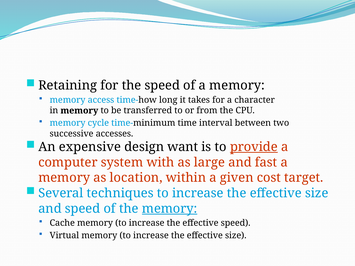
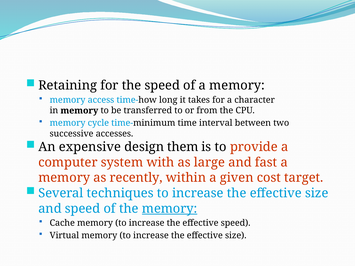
want: want -> them
provide underline: present -> none
location: location -> recently
